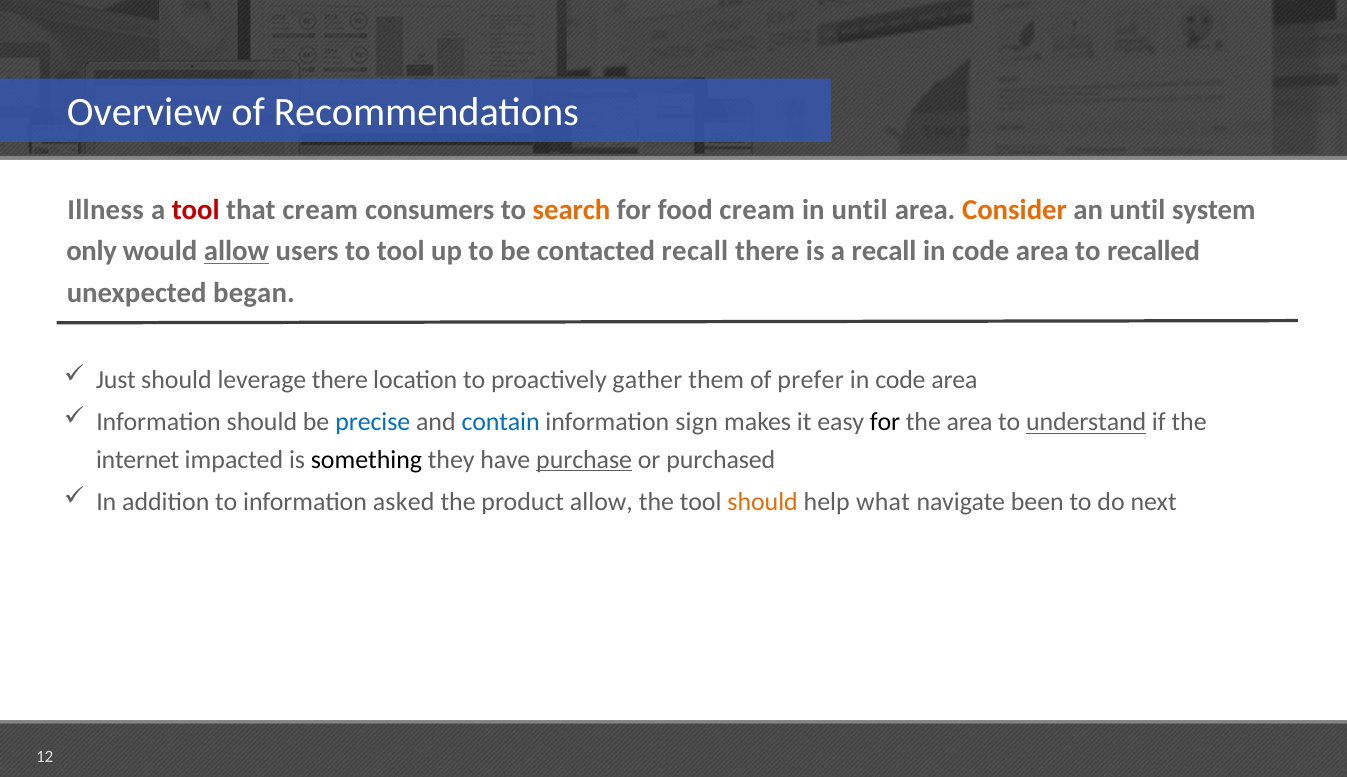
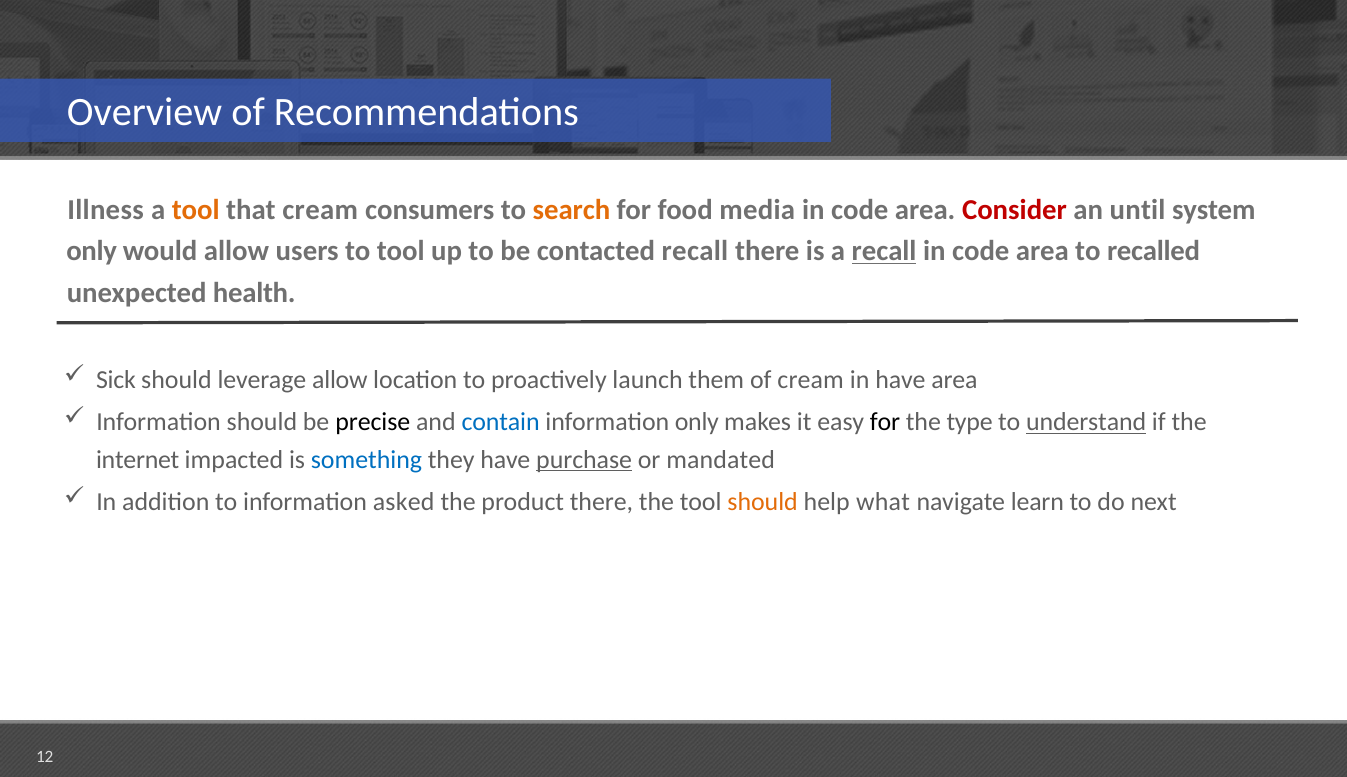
tool at (196, 210) colour: red -> orange
food cream: cream -> media
until at (860, 210): until -> code
Consider colour: orange -> red
allow at (237, 251) underline: present -> none
recall at (884, 251) underline: none -> present
began: began -> health
Just: Just -> Sick
leverage there: there -> allow
gather: gather -> launch
of prefer: prefer -> cream
code at (900, 380): code -> have
precise colour: blue -> black
information sign: sign -> only
the area: area -> type
something colour: black -> blue
purchased: purchased -> mandated
product allow: allow -> there
been: been -> learn
